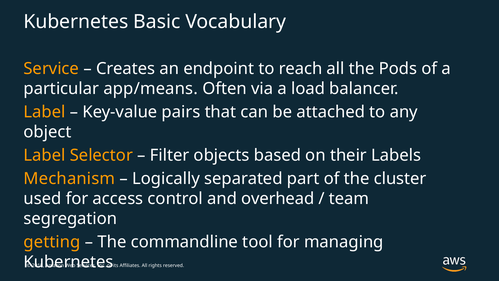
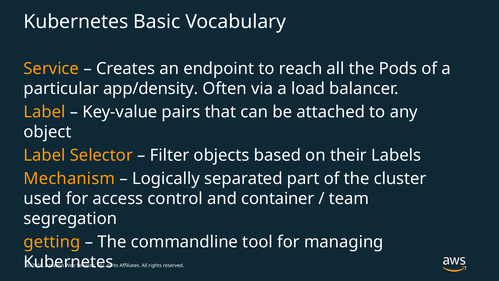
app/means: app/means -> app/density
overhead: overhead -> container
